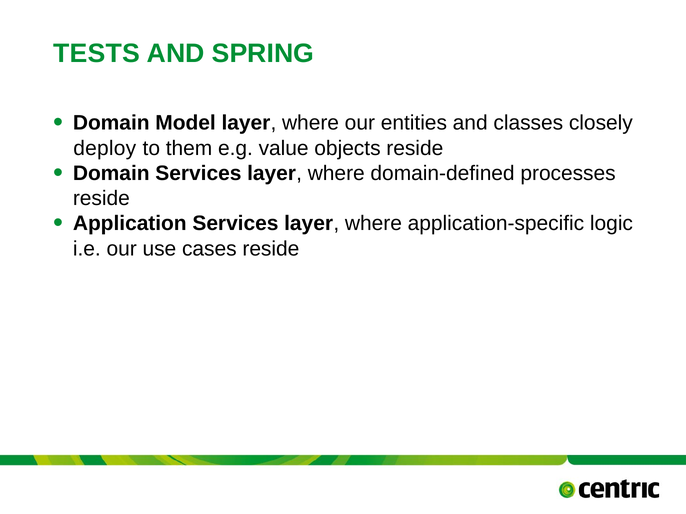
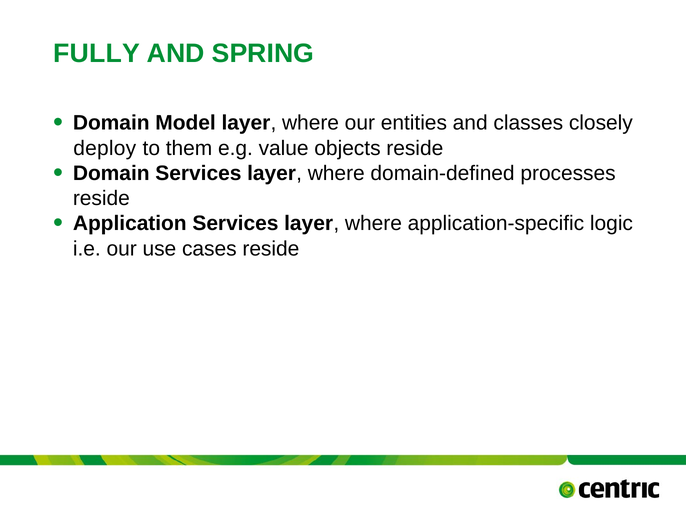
TESTS: TESTS -> FULLY
